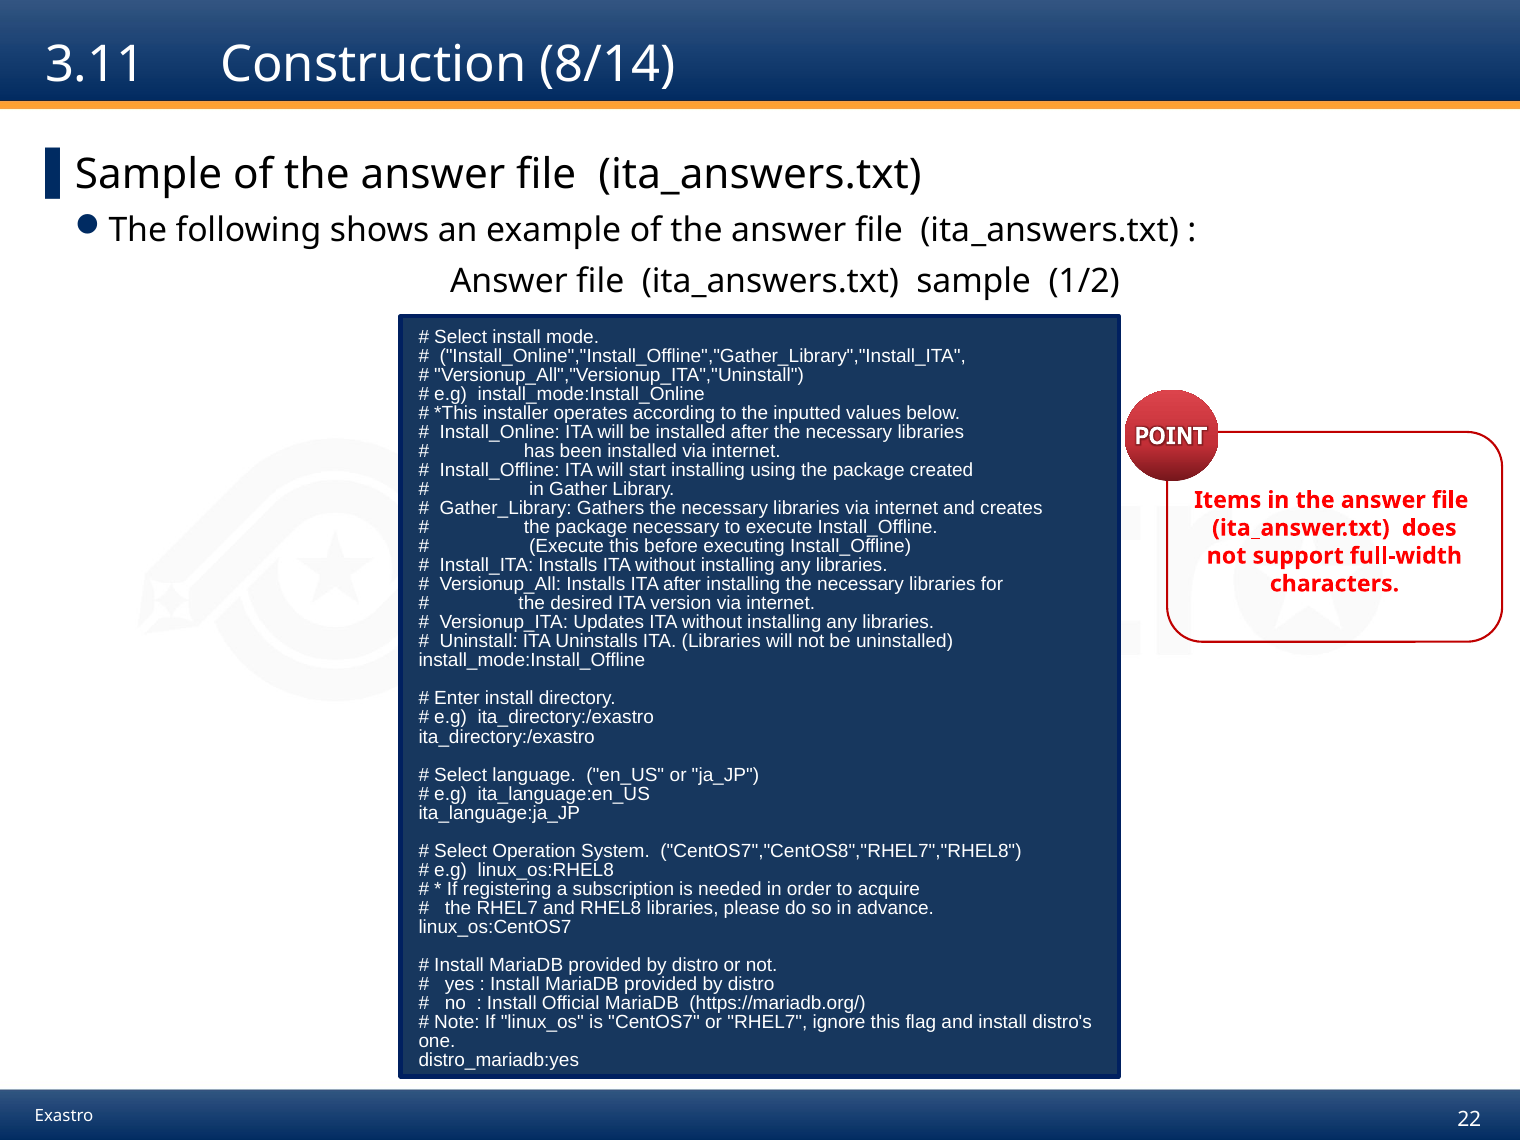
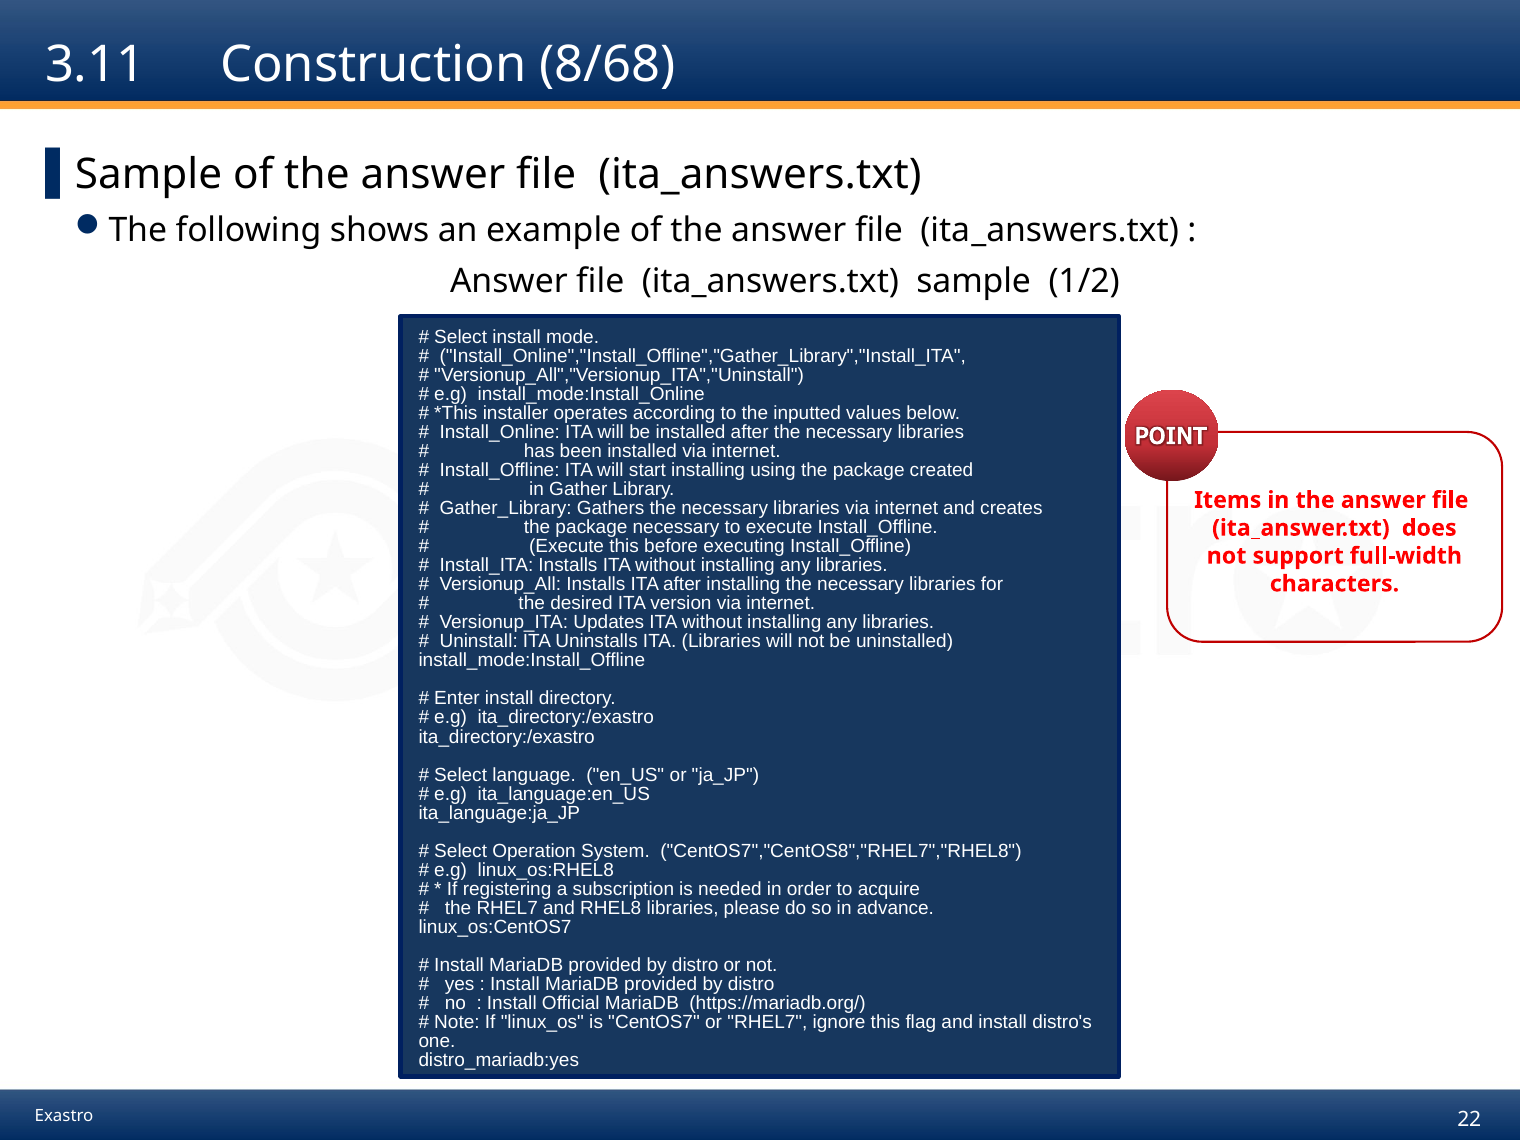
8/14: 8/14 -> 8/68
